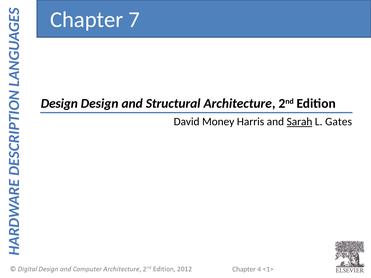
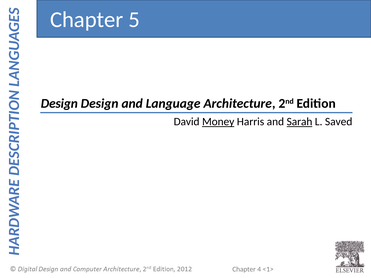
7: 7 -> 5
Structural: Structural -> Language
Money underline: none -> present
Gates: Gates -> Saved
